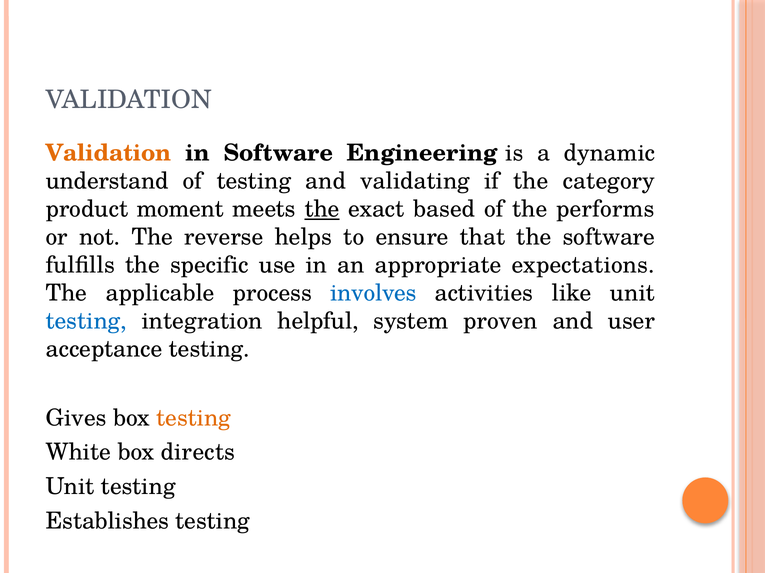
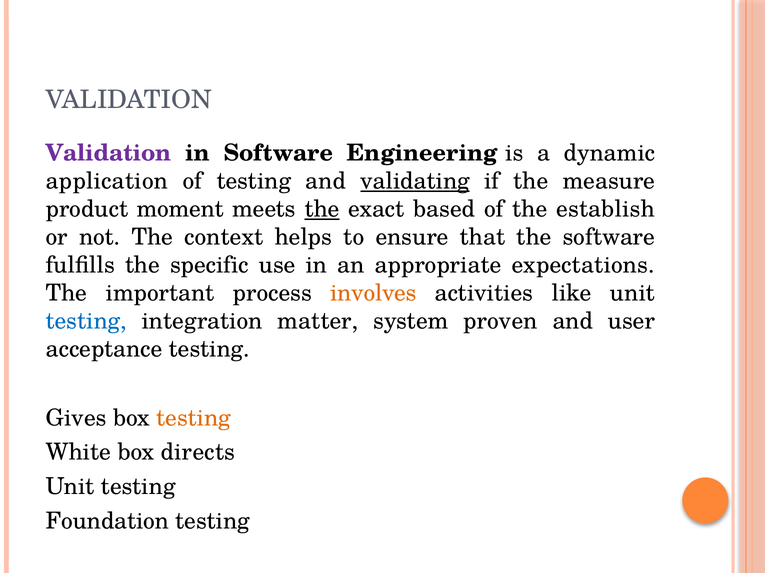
Validation at (109, 153) colour: orange -> purple
understand: understand -> application
validating underline: none -> present
category: category -> measure
performs: performs -> establish
reverse: reverse -> context
applicable: applicable -> important
involves colour: blue -> orange
helpful: helpful -> matter
Establishes: Establishes -> Foundation
